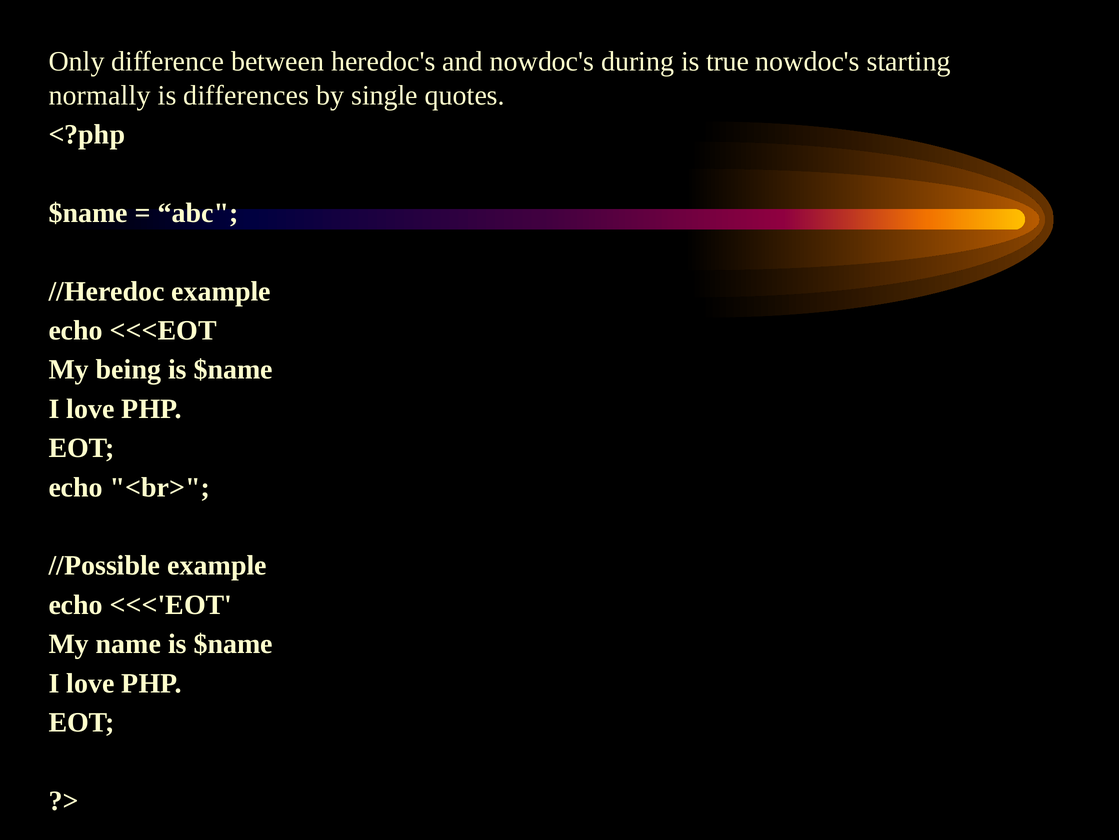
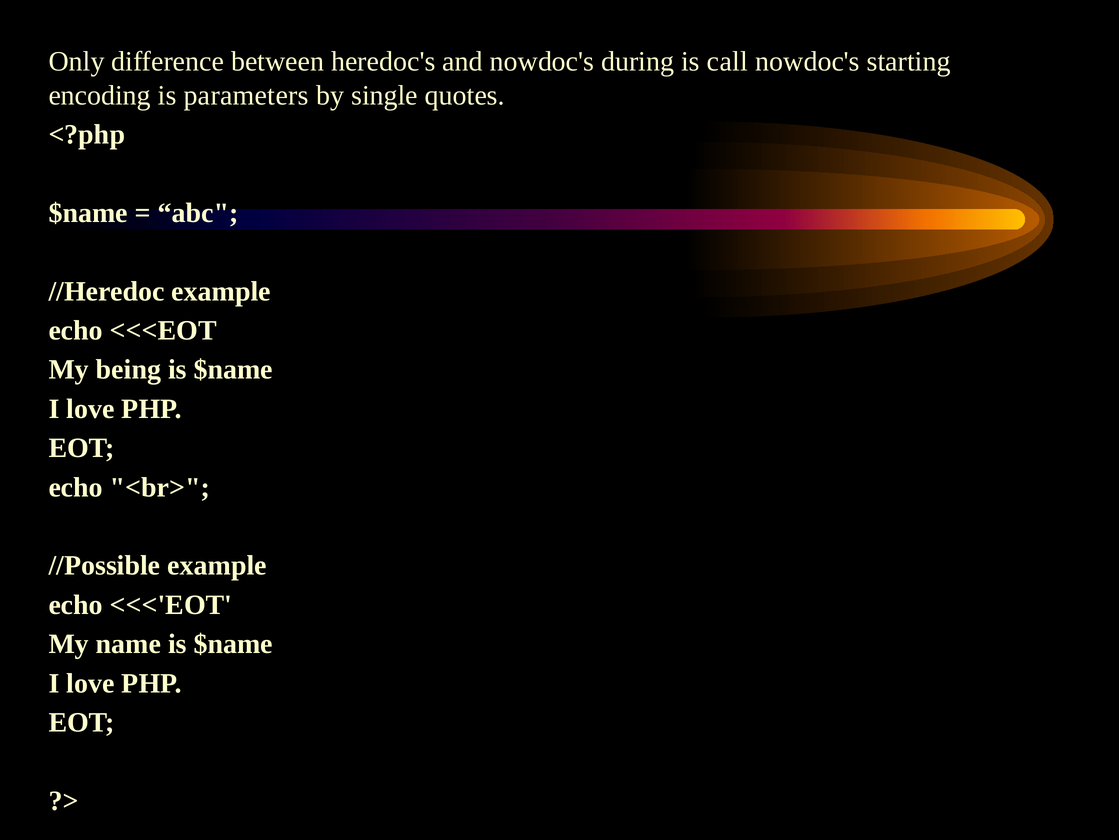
true: true -> call
normally: normally -> encoding
differences: differences -> parameters
